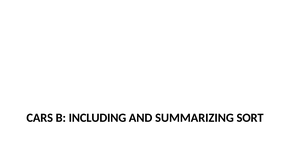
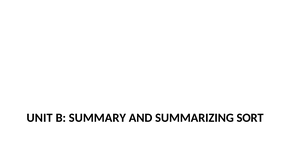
CARS: CARS -> UNIT
INCLUDING: INCLUDING -> SUMMARY
